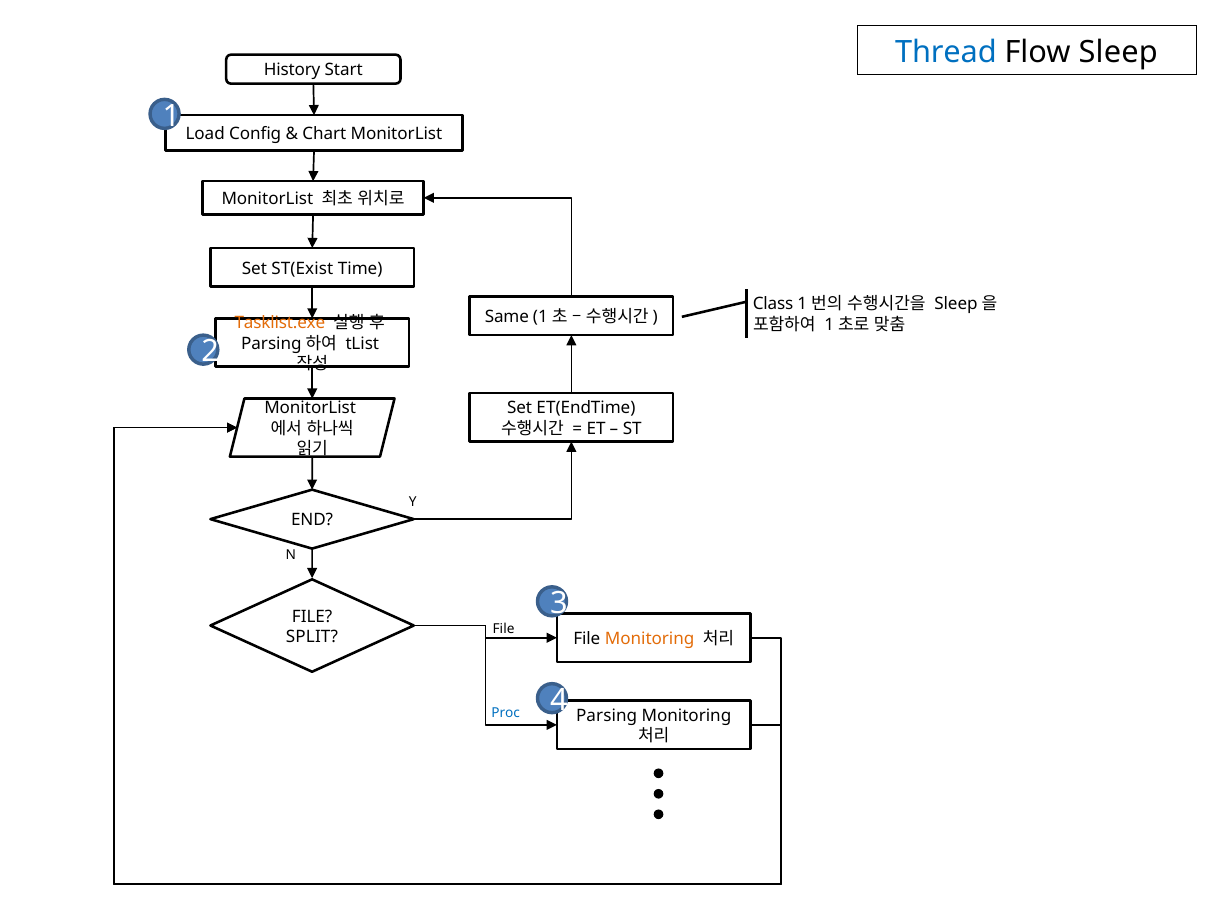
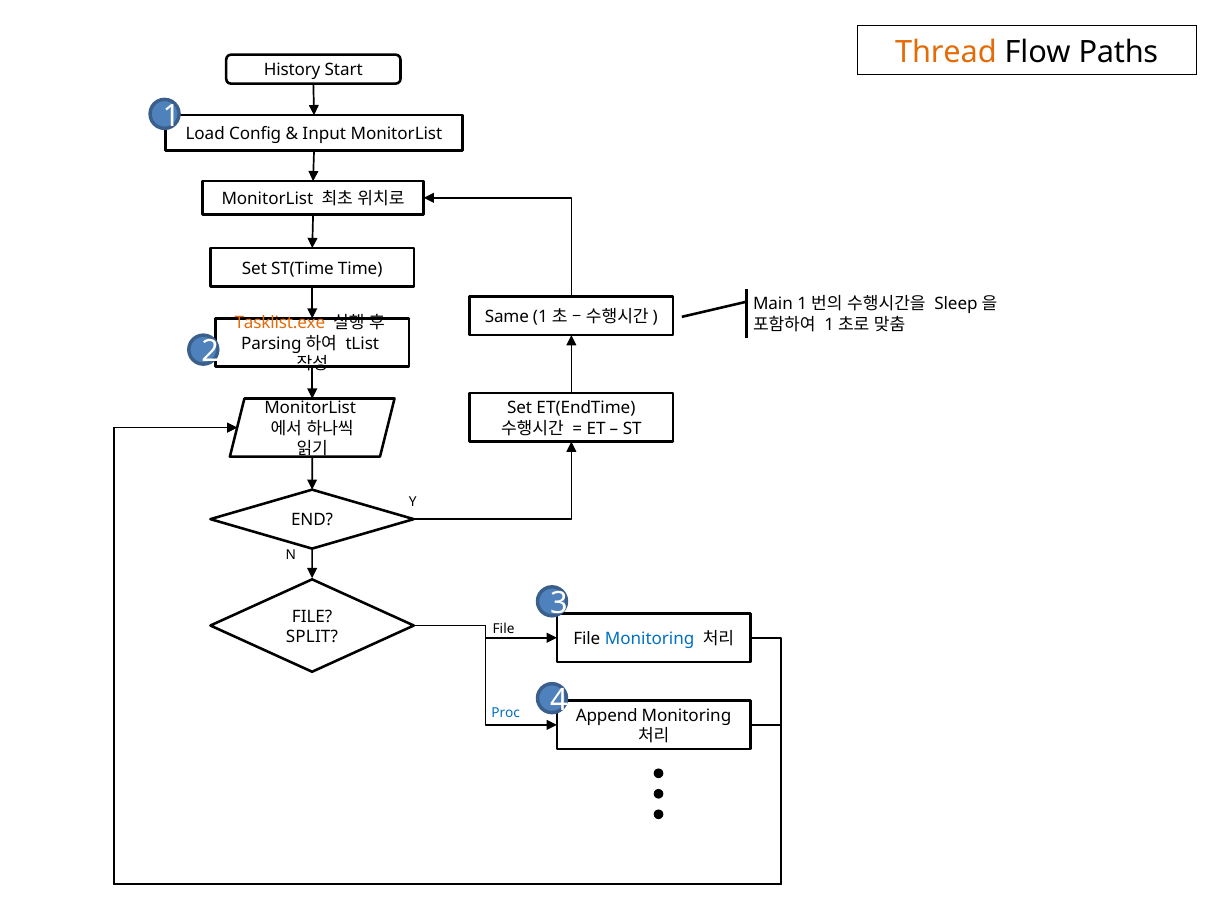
Thread colour: blue -> orange
Sleep: Sleep -> Paths
Chart: Chart -> Input
ST(Exist: ST(Exist -> ST(Time
Class: Class -> Main
Monitoring at (650, 639) colour: orange -> blue
Parsing: Parsing -> Append
